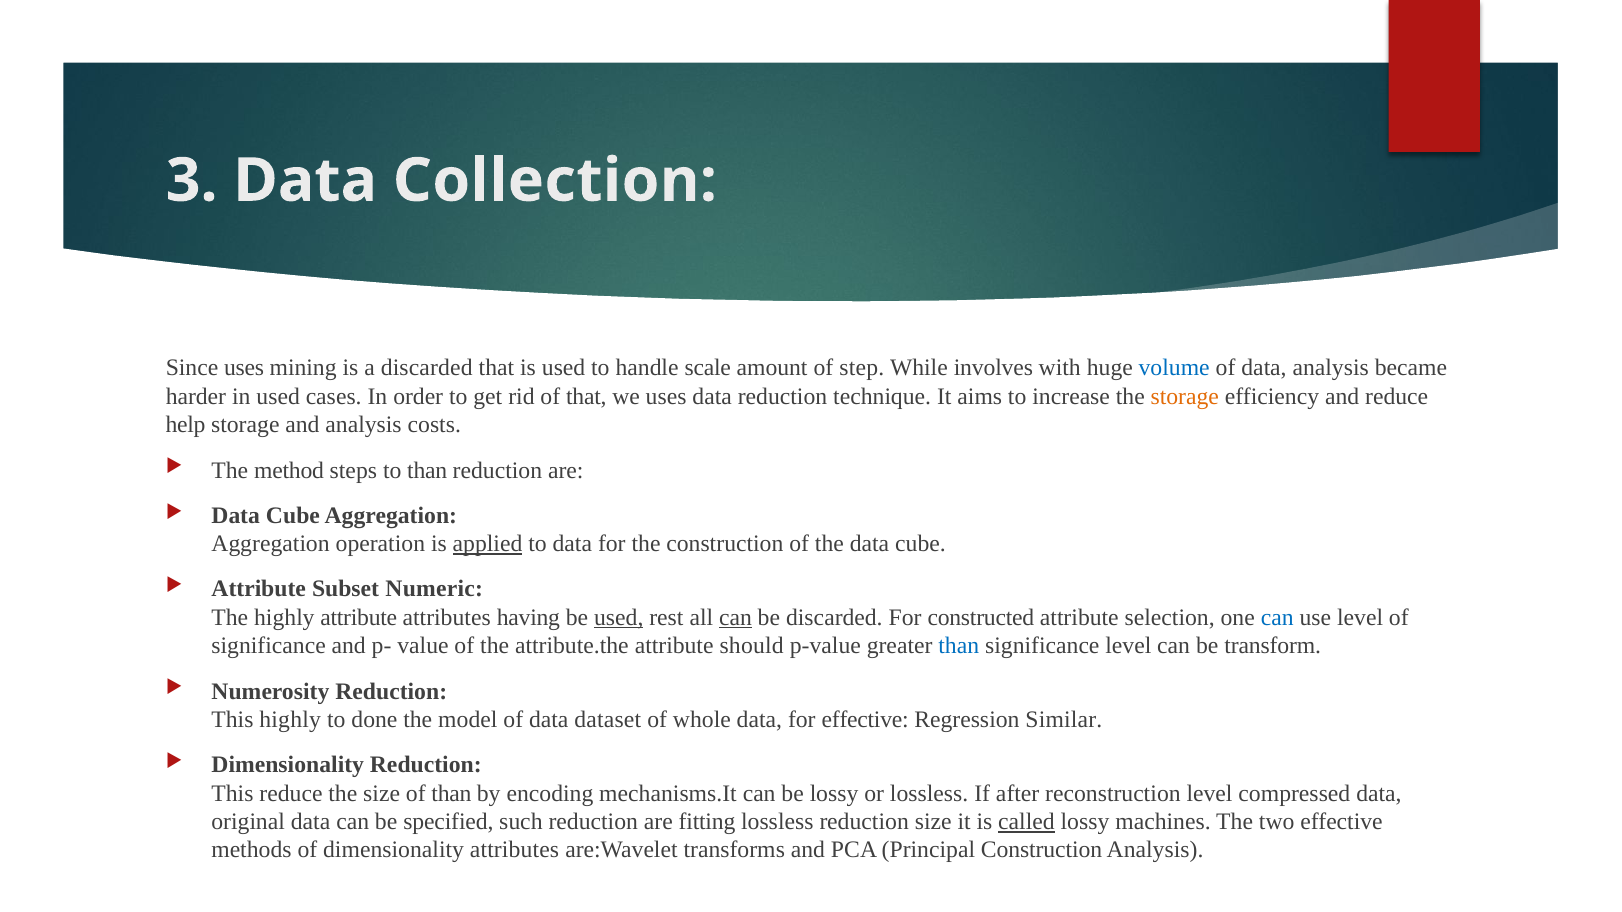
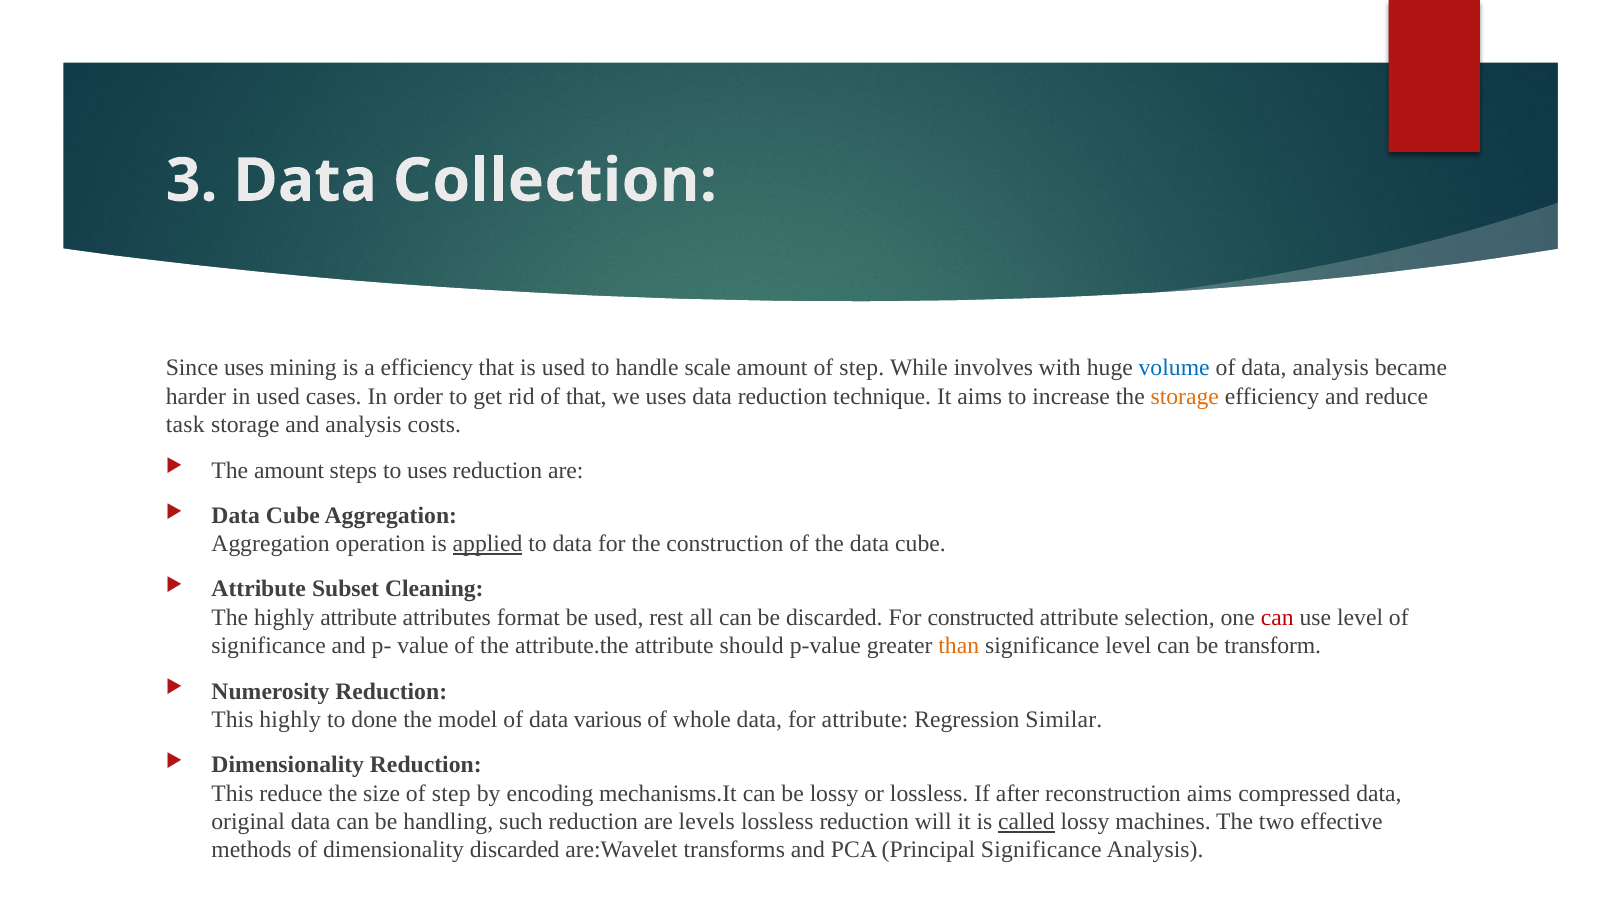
a discarded: discarded -> efficiency
help: help -> task
The method: method -> amount
to than: than -> uses
Numeric: Numeric -> Cleaning
having: having -> format
used at (619, 618) underline: present -> none
can at (735, 618) underline: present -> none
can at (1277, 618) colour: blue -> red
than at (959, 646) colour: blue -> orange
dataset: dataset -> various
for effective: effective -> attribute
size of than: than -> step
reconstruction level: level -> aims
specified: specified -> handling
fitting: fitting -> levels
reduction size: size -> will
dimensionality attributes: attributes -> discarded
Principal Construction: Construction -> Significance
